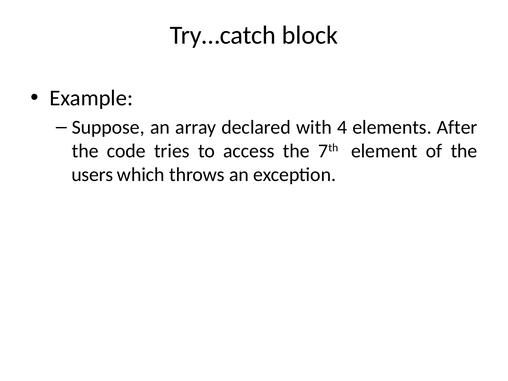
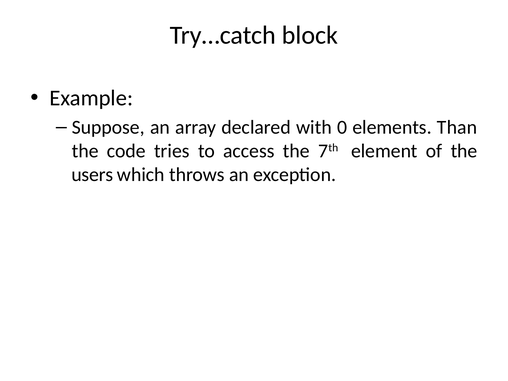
4: 4 -> 0
After: After -> Than
